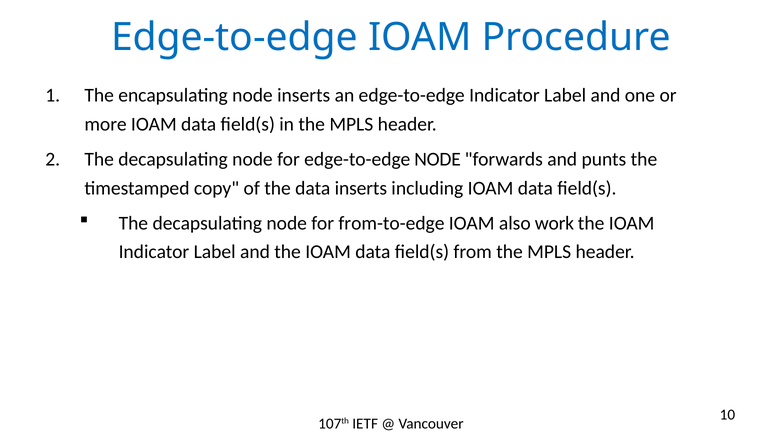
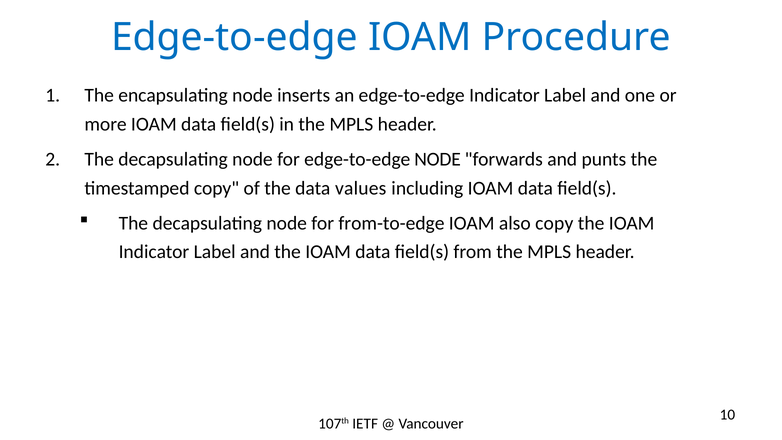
data inserts: inserts -> values
also work: work -> copy
